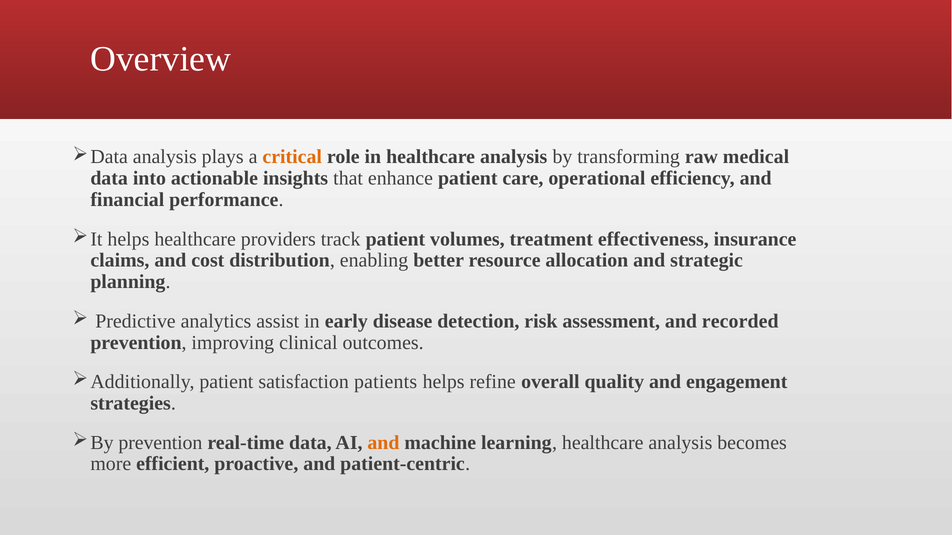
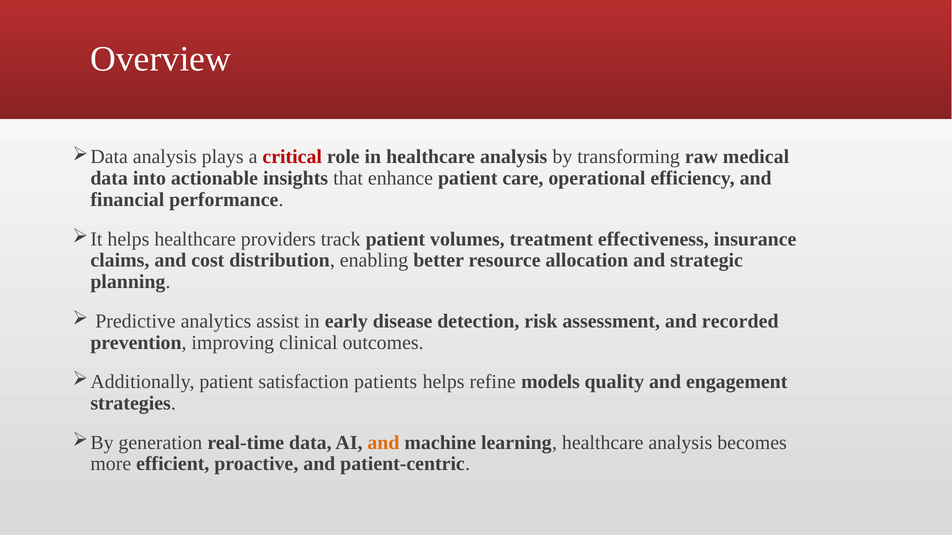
critical colour: orange -> red
overall: overall -> models
prevention at (160, 443): prevention -> generation
